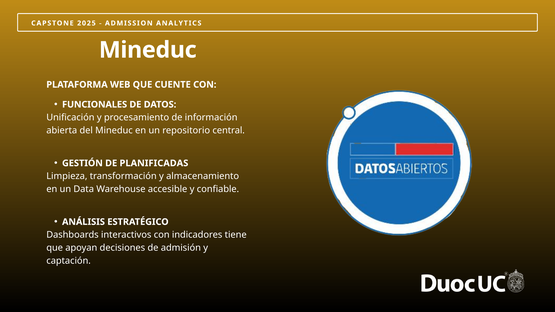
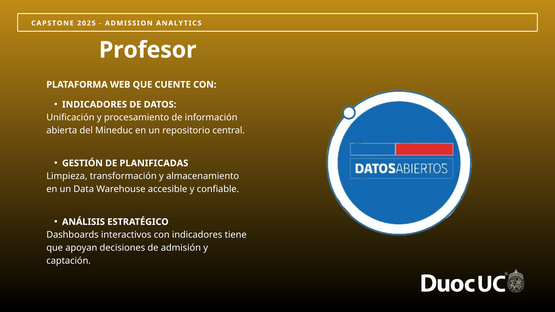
Mineduc at (148, 50): Mineduc -> Profesor
FUNCIONALES at (95, 105): FUNCIONALES -> INDICADORES
